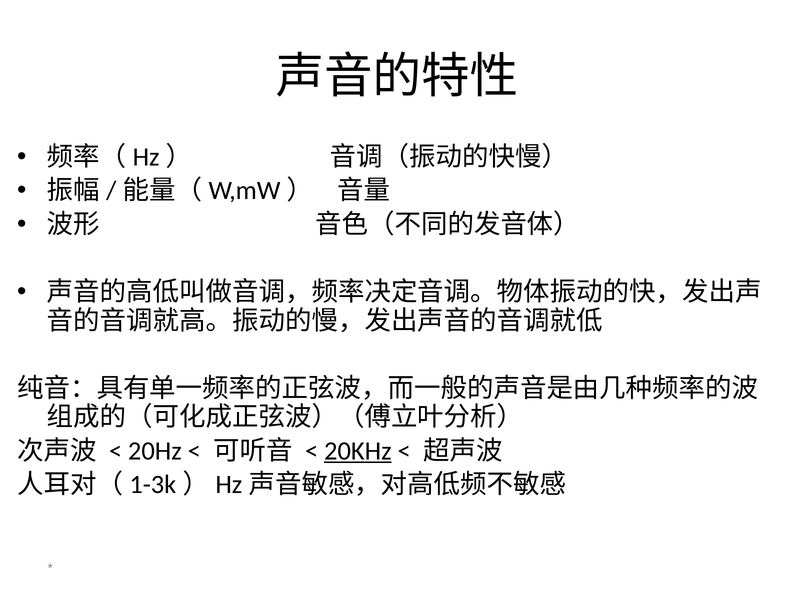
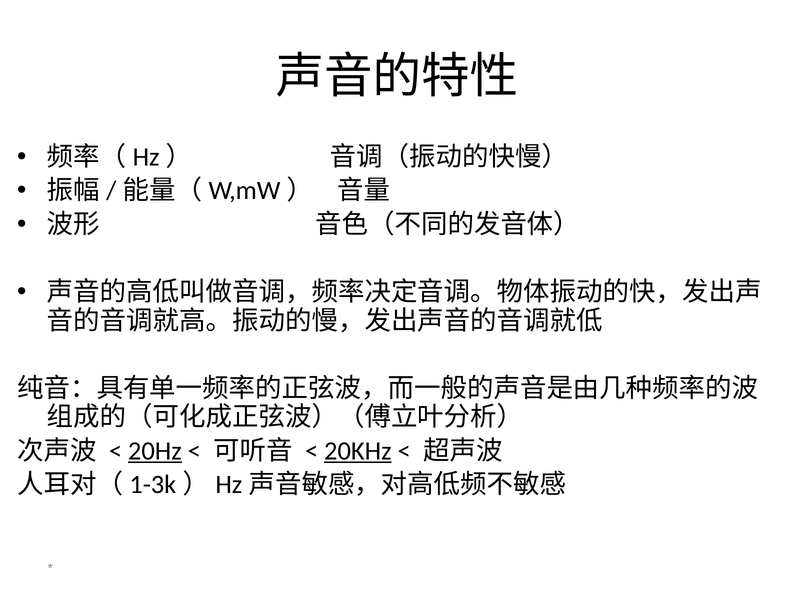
20Hz underline: none -> present
